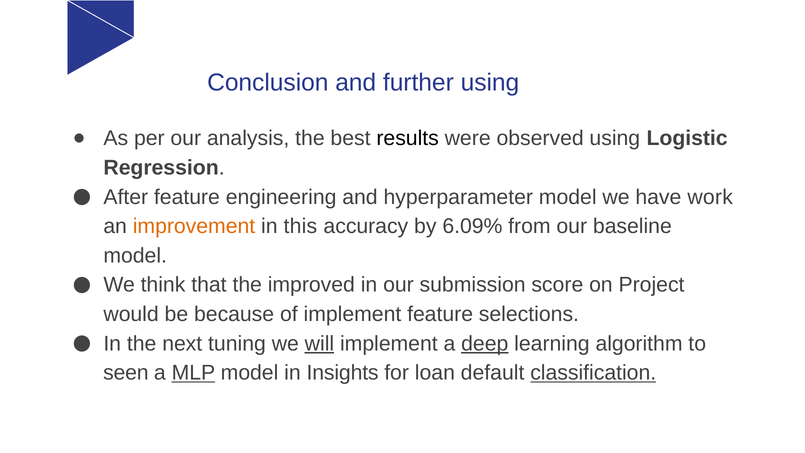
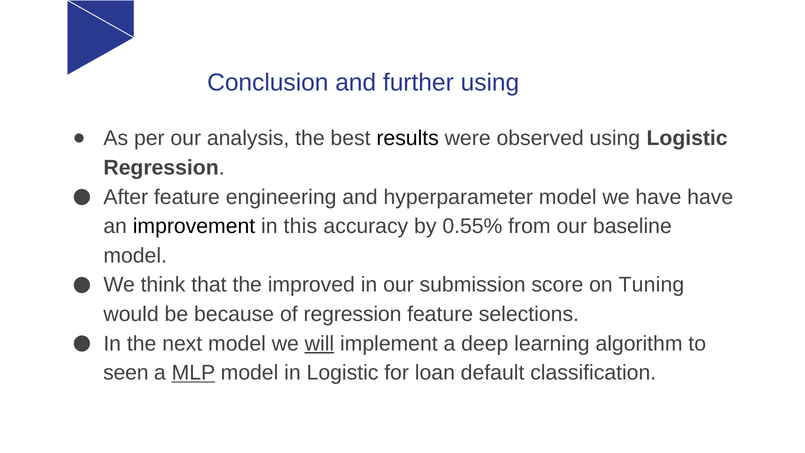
have work: work -> have
improvement colour: orange -> black
6.09%: 6.09% -> 0.55%
Project: Project -> Tuning
of implement: implement -> regression
next tuning: tuning -> model
deep underline: present -> none
in Insights: Insights -> Logistic
classification underline: present -> none
